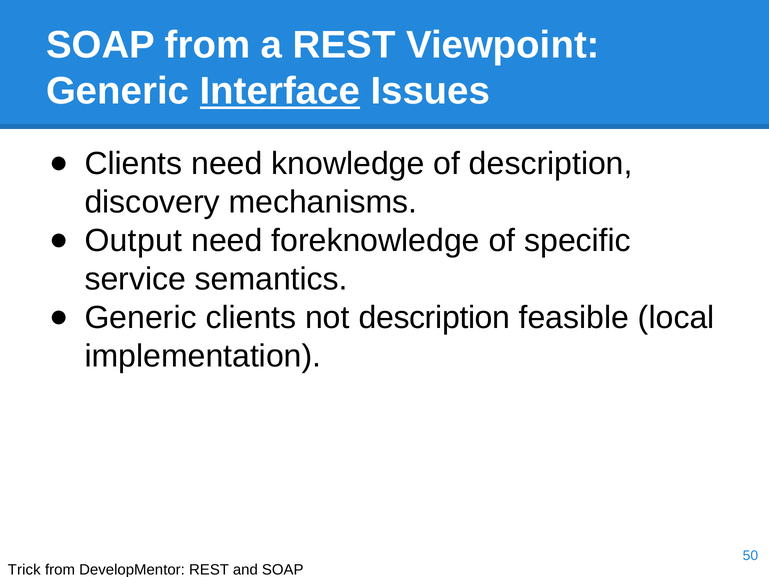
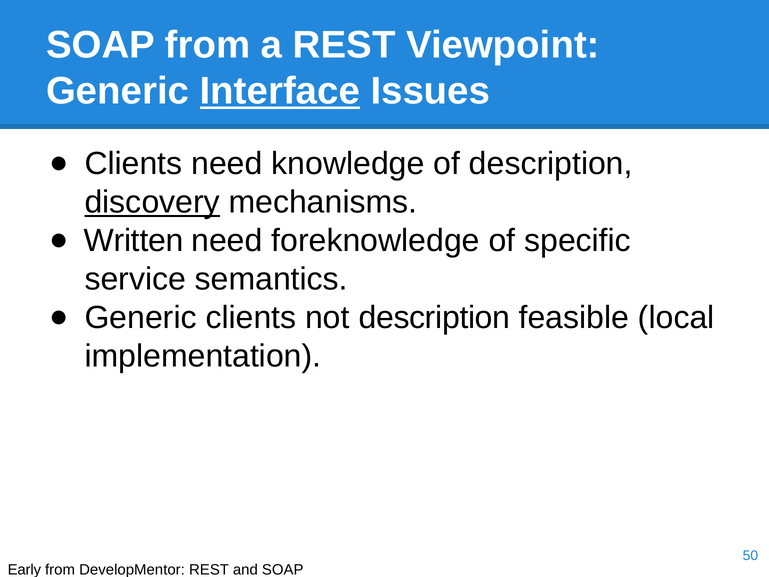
discovery underline: none -> present
Output: Output -> Written
Trick: Trick -> Early
